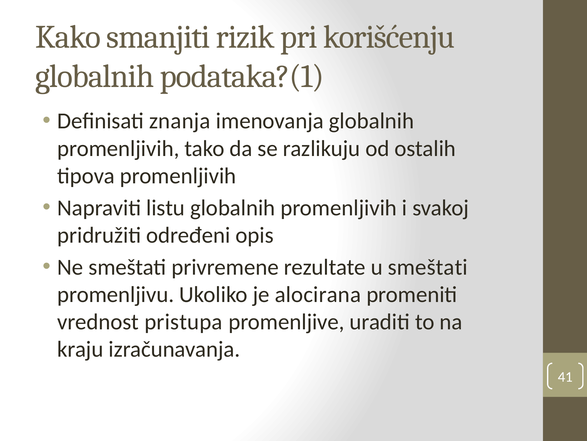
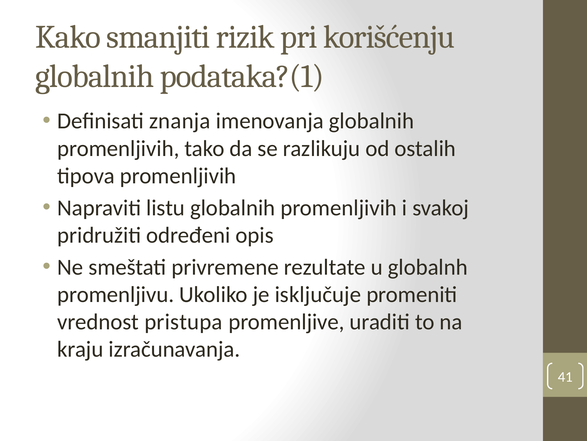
u smeštati: smeštati -> globalnh
alocirana: alocirana -> isključuje
